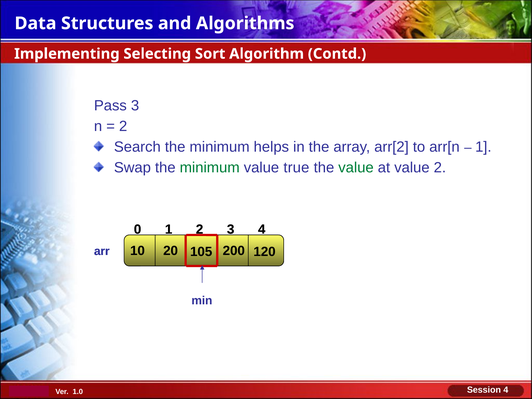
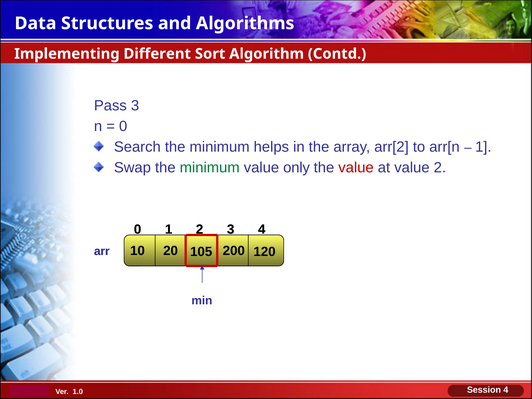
Selecting: Selecting -> Different
2 at (123, 126): 2 -> 0
true: true -> only
value at (356, 168) colour: green -> red
